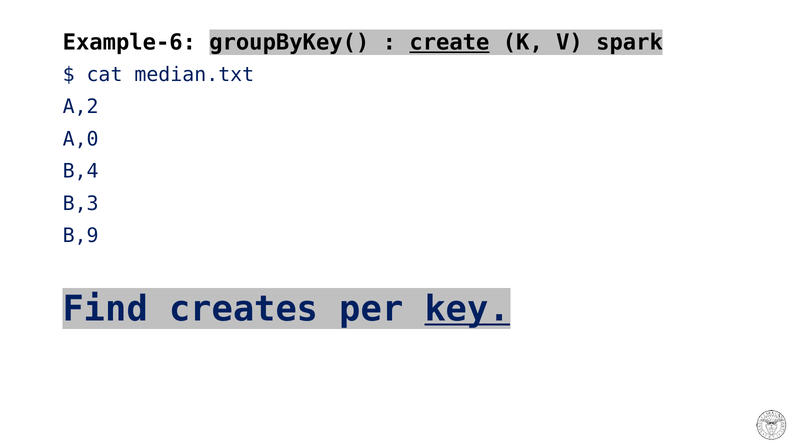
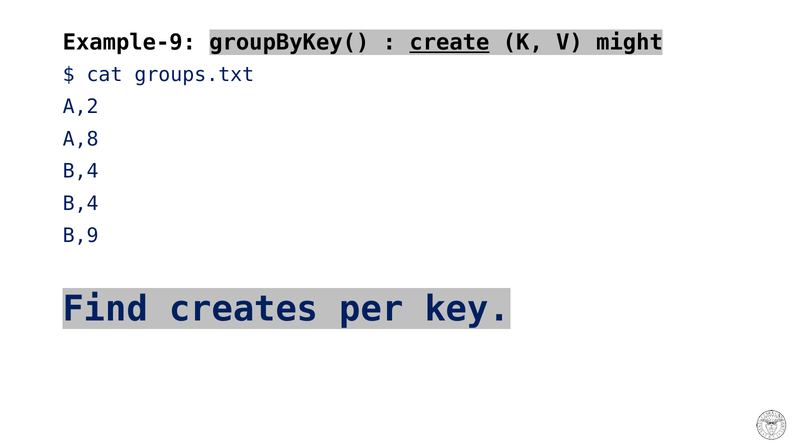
Example-6: Example-6 -> Example-9
spark: spark -> might
median.txt: median.txt -> groups.txt
A,0: A,0 -> A,8
B,3 at (81, 203): B,3 -> B,4
key underline: present -> none
